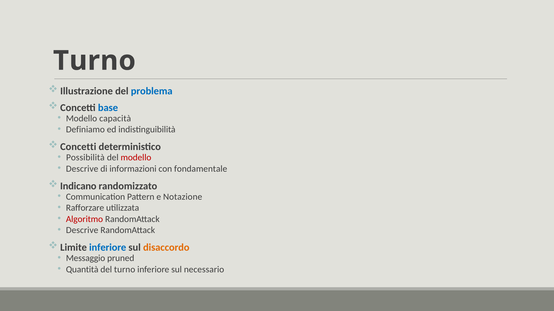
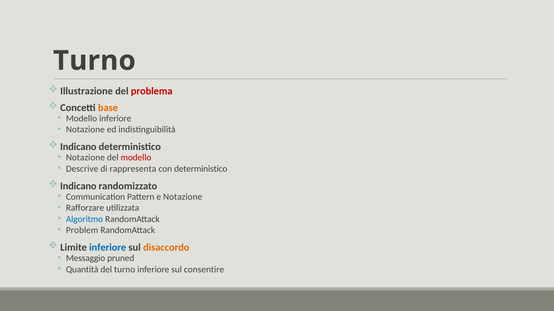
problema colour: blue -> red
base colour: blue -> orange
Modello capacità: capacità -> inferiore
Definiamo at (85, 130): Definiamo -> Notazione
Concetti at (78, 147): Concetti -> Indicano
Possibilità at (85, 158): Possibilità -> Notazione
informazioni: informazioni -> rappresenta
con fondamentale: fondamentale -> deterministico
Algoritmo colour: red -> blue
Descrive at (82, 231): Descrive -> Problem
necessario: necessario -> consentire
